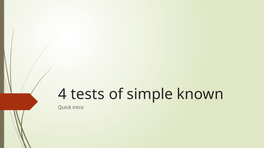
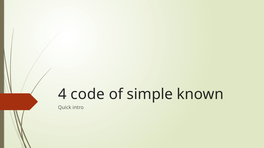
tests: tests -> code
